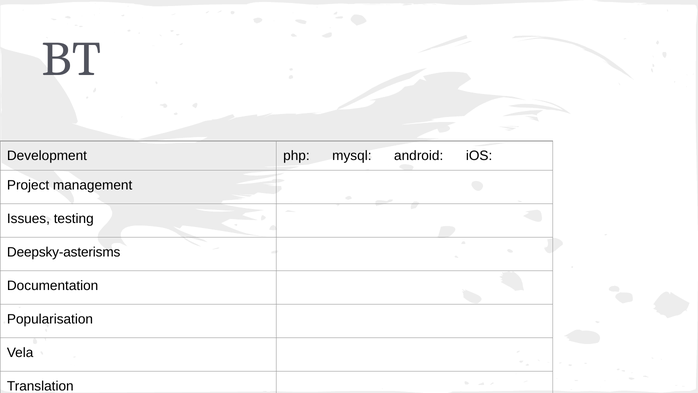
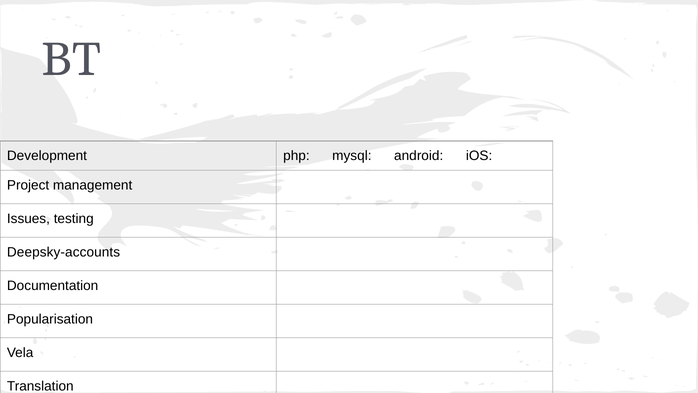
Deepsky-asterisms: Deepsky-asterisms -> Deepsky-accounts
